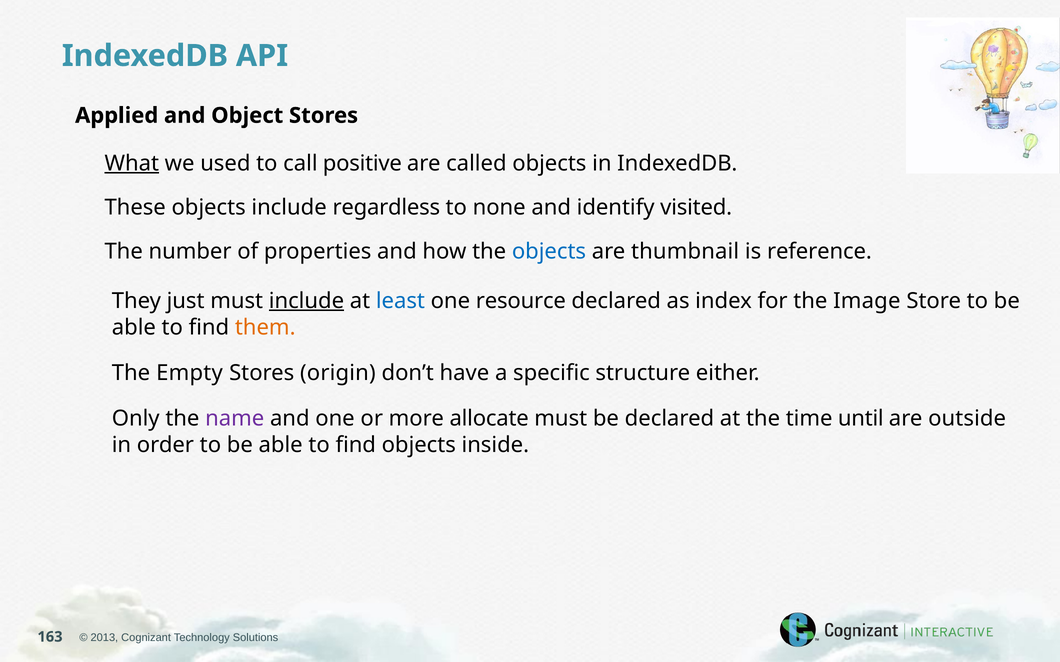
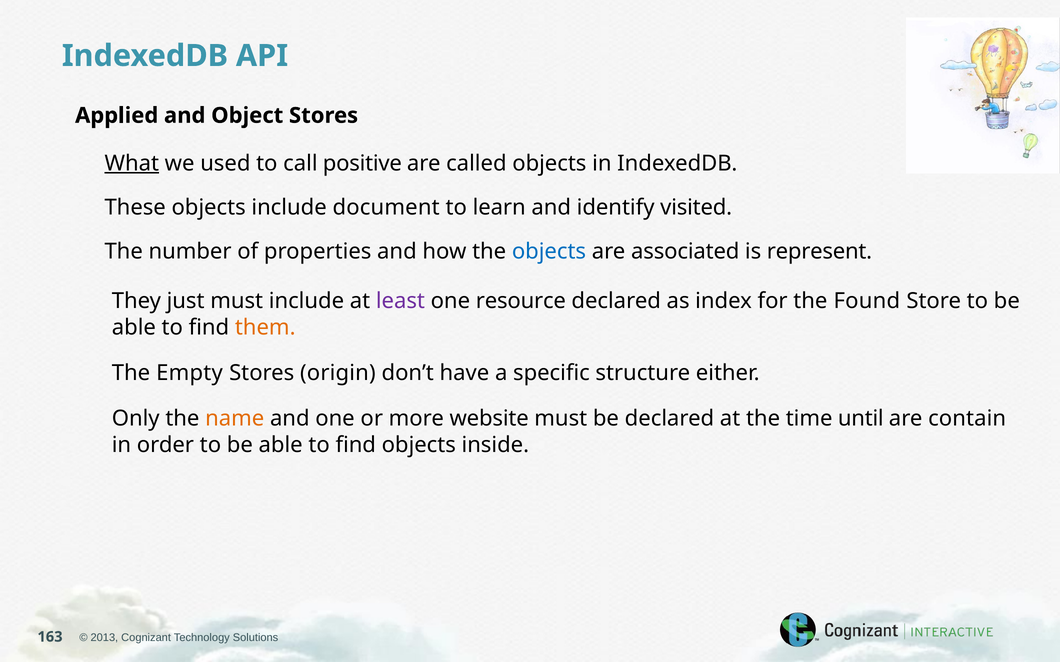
regardless: regardless -> document
none: none -> learn
thumbnail: thumbnail -> associated
reference: reference -> represent
include at (306, 301) underline: present -> none
least colour: blue -> purple
Image: Image -> Found
name colour: purple -> orange
allocate: allocate -> website
outside: outside -> contain
